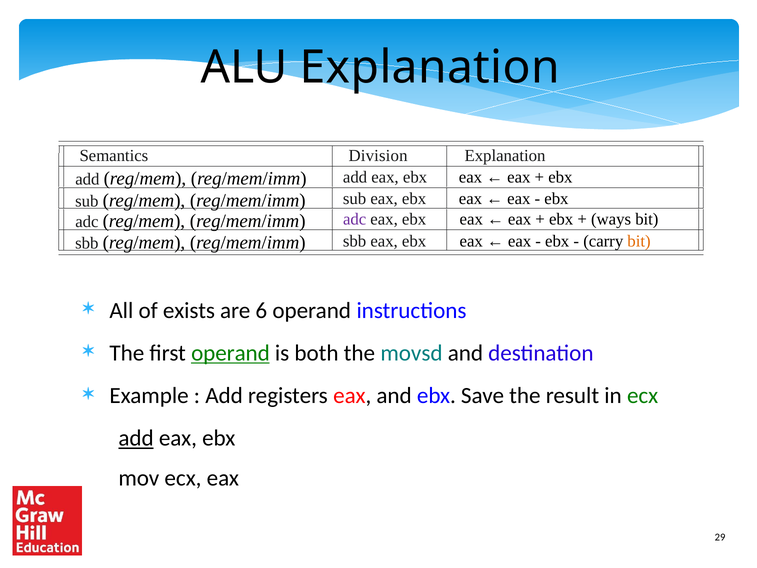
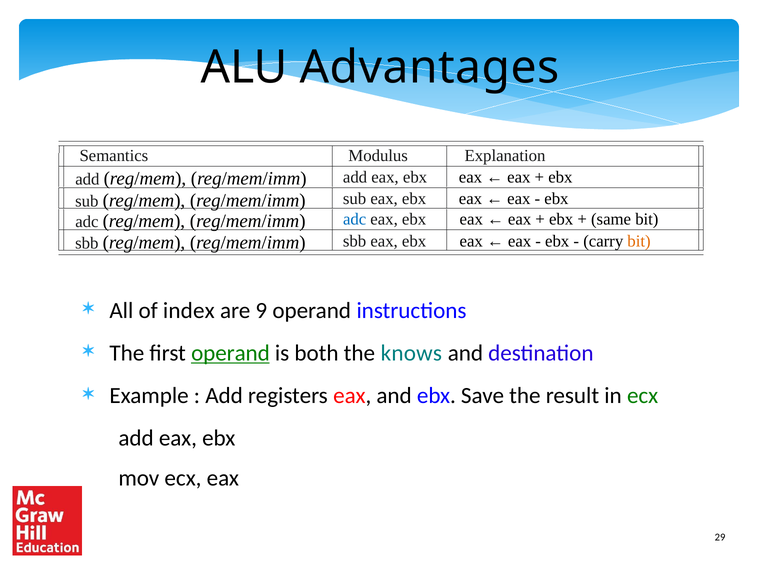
ALU Explanation: Explanation -> Advantages
Division: Division -> Modulus
adc at (355, 219) colour: purple -> blue
ways: ways -> same
exists: exists -> index
6: 6 -> 9
movsd: movsd -> knows
add at (136, 438) underline: present -> none
